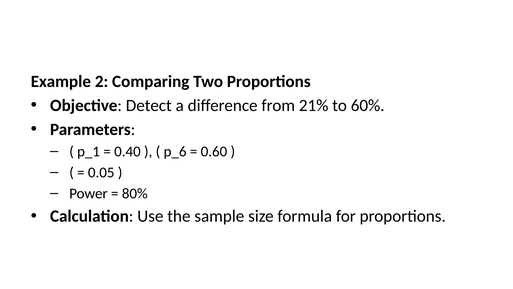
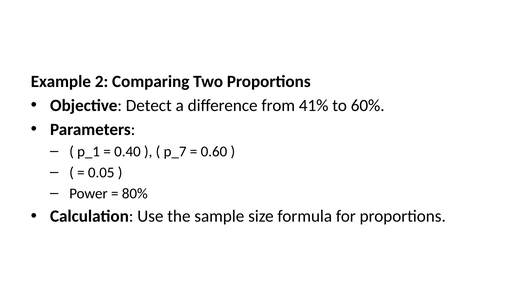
21%: 21% -> 41%
p_6: p_6 -> p_7
